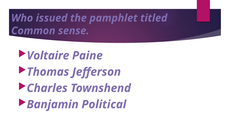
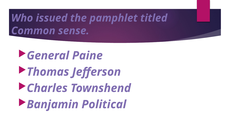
Voltaire: Voltaire -> General
